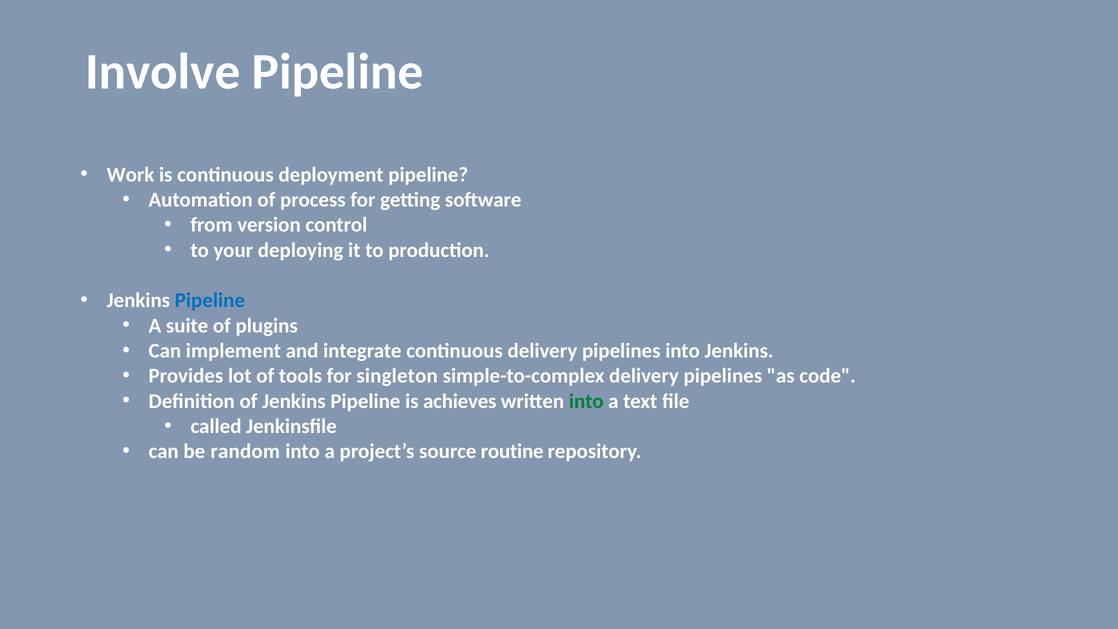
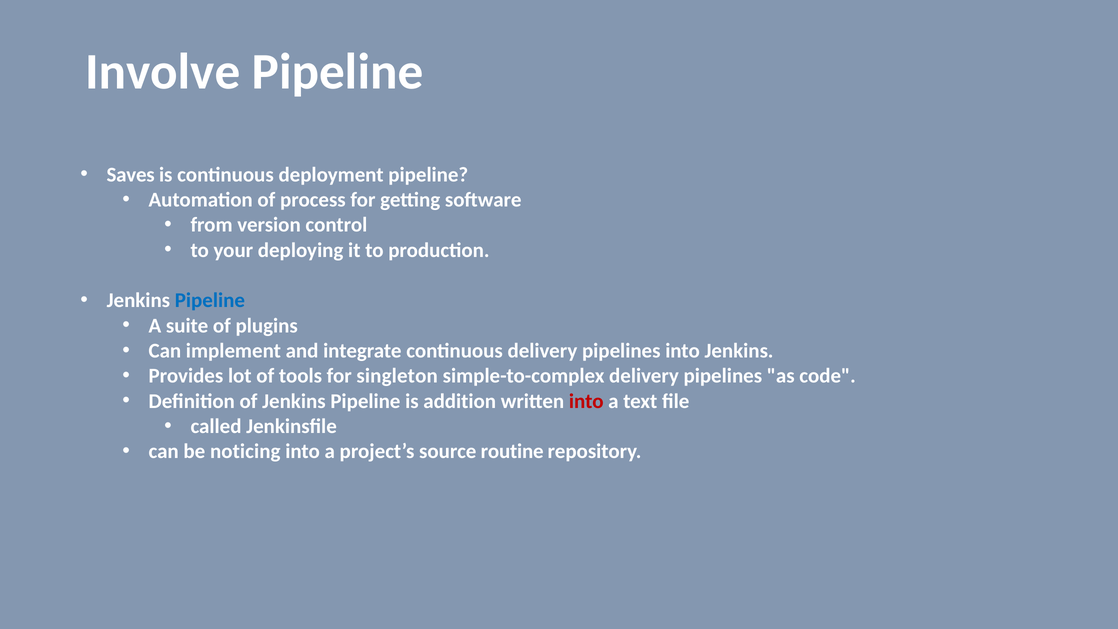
Work: Work -> Saves
achieves: achieves -> addition
into at (586, 401) colour: green -> red
random: random -> noticing
